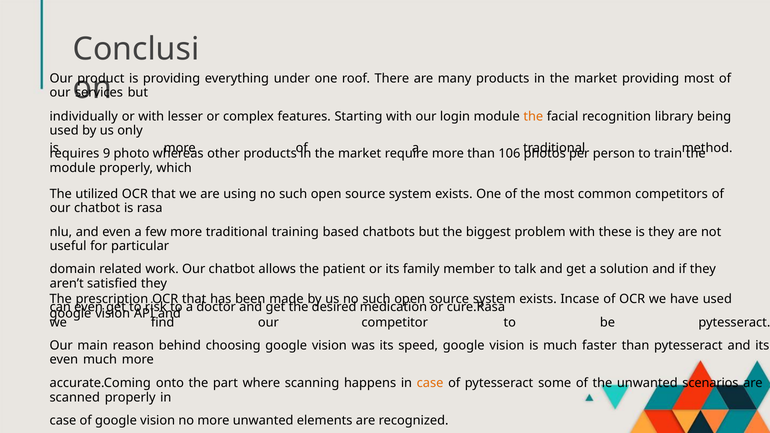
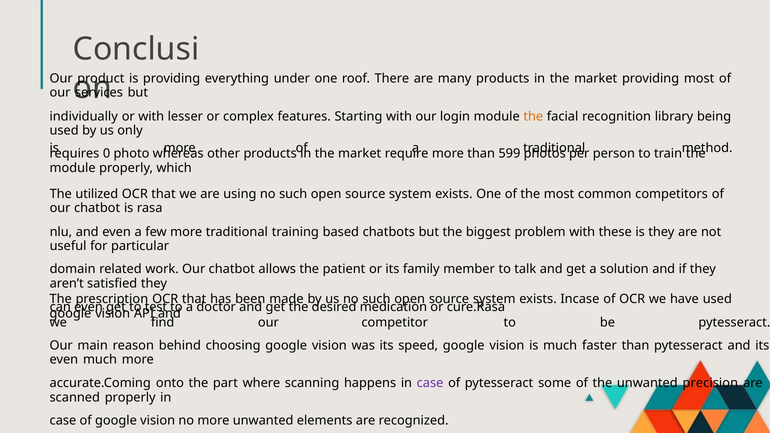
9: 9 -> 0
106: 106 -> 599
risk: risk -> test
case at (430, 383) colour: orange -> purple
scenarios: scenarios -> precision
